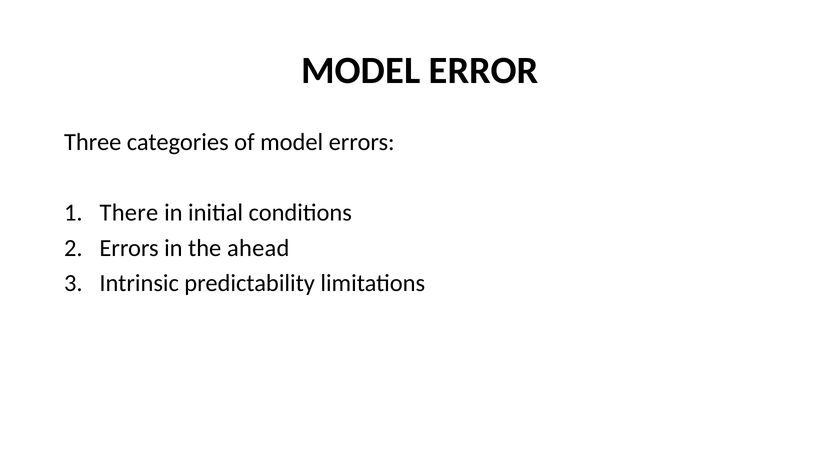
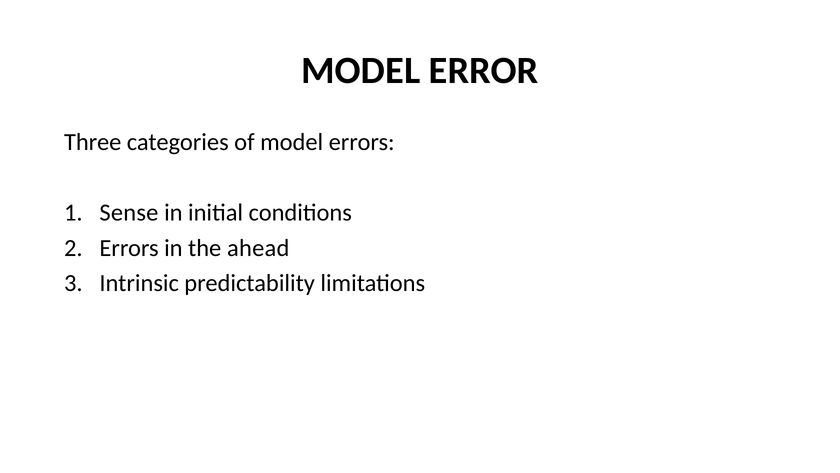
There: There -> Sense
